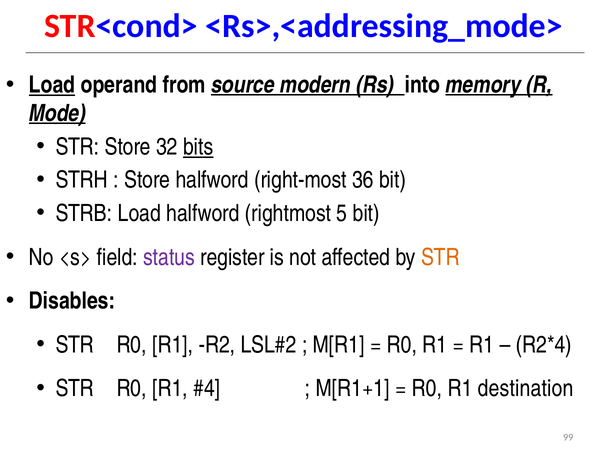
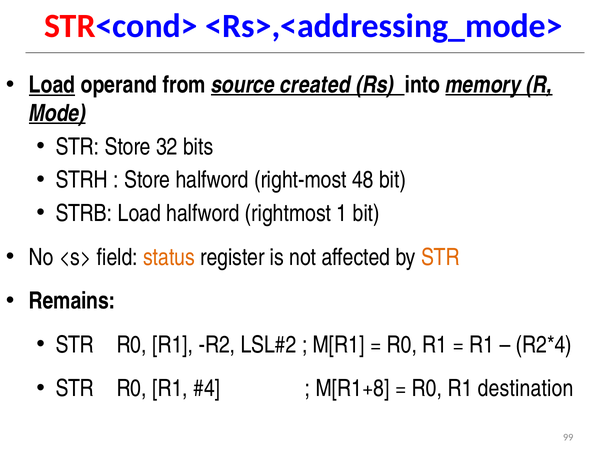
modern: modern -> created
bits underline: present -> none
36: 36 -> 48
5: 5 -> 1
status colour: purple -> orange
Disables: Disables -> Remains
M[R1+1: M[R1+1 -> M[R1+8
